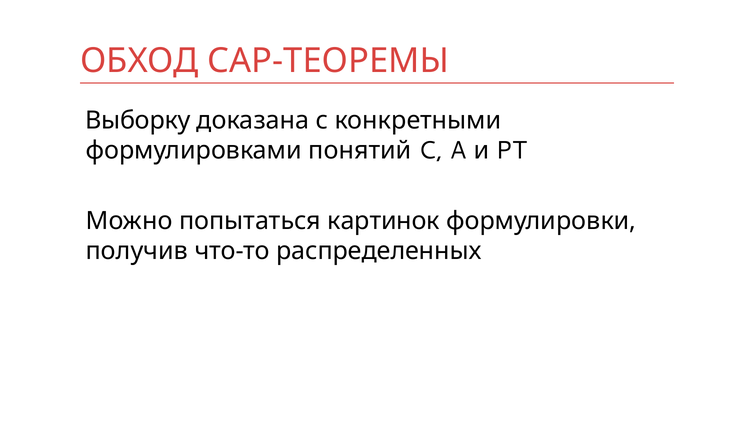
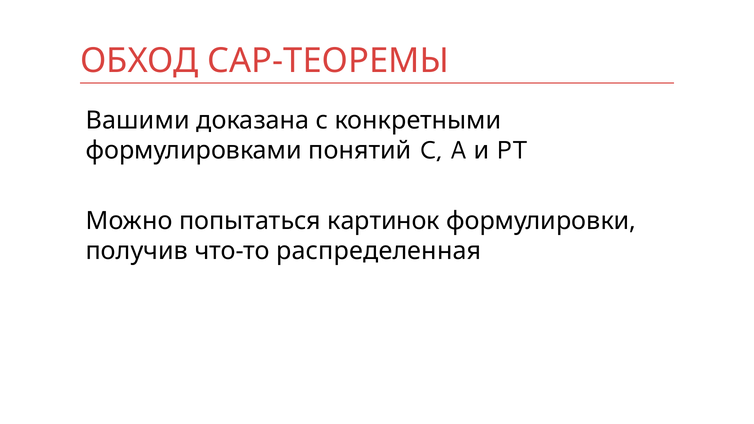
Выборку: Выборку -> Вашими
распределенных: распределенных -> распределенная
